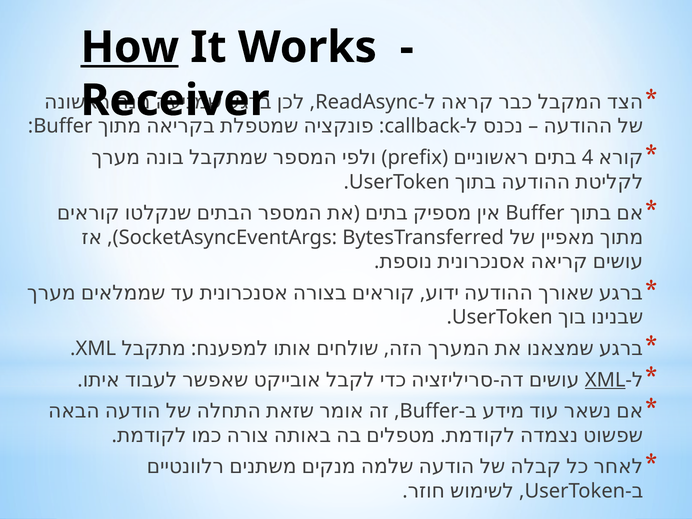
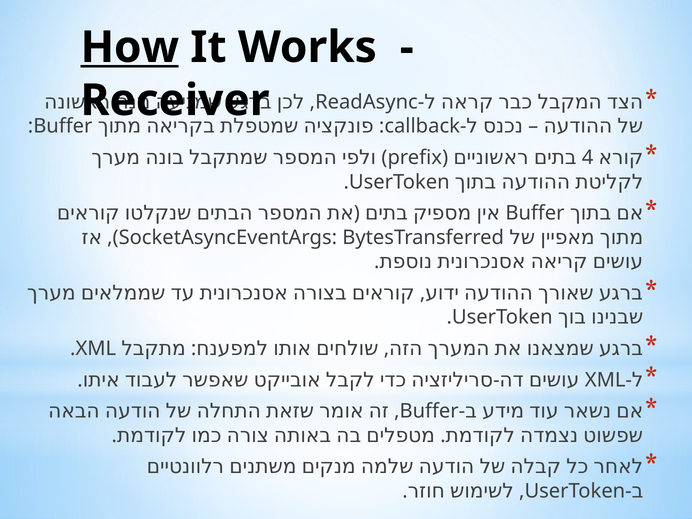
XML at (605, 380) underline: present -> none
